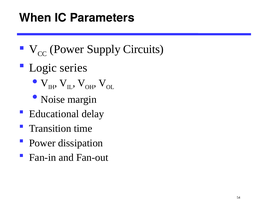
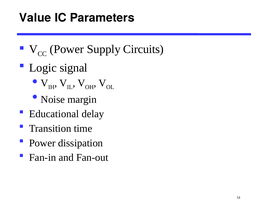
When: When -> Value
series: series -> signal
